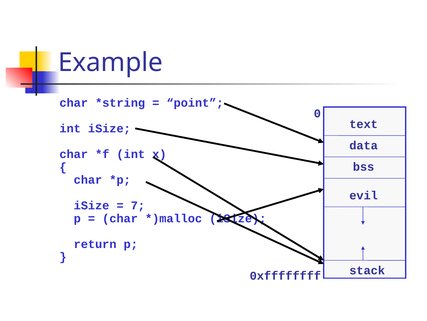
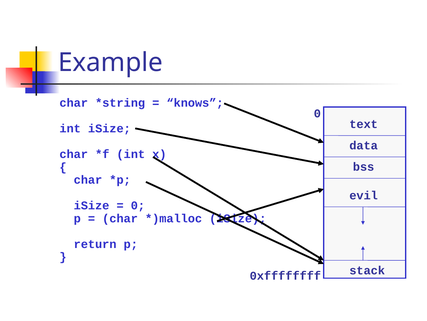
point: point -> knows
7 at (138, 205): 7 -> 0
